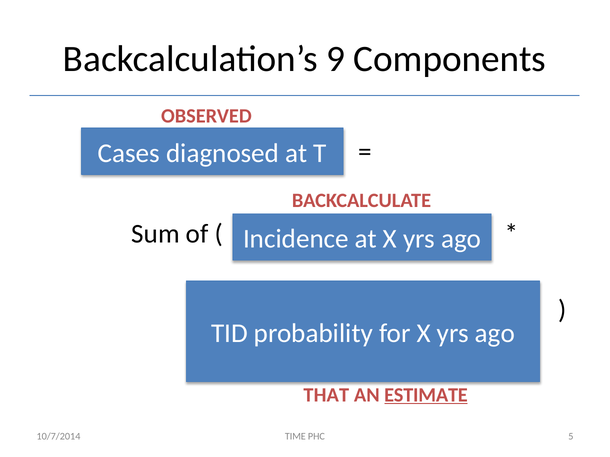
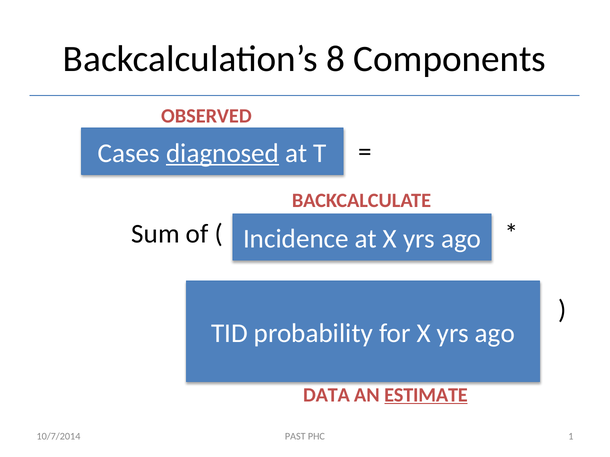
9: 9 -> 8
diagnosed underline: none -> present
THAT: THAT -> DATA
TIME: TIME -> PAST
5: 5 -> 1
